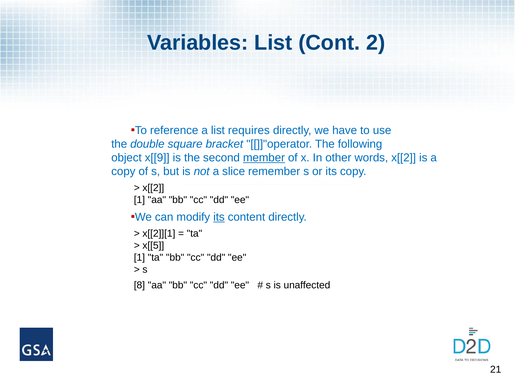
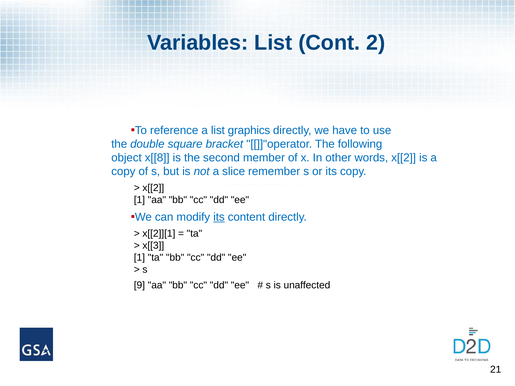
requires: requires -> graphics
x[[9: x[[9 -> x[[8
member underline: present -> none
x[[5: x[[5 -> x[[3
8: 8 -> 9
